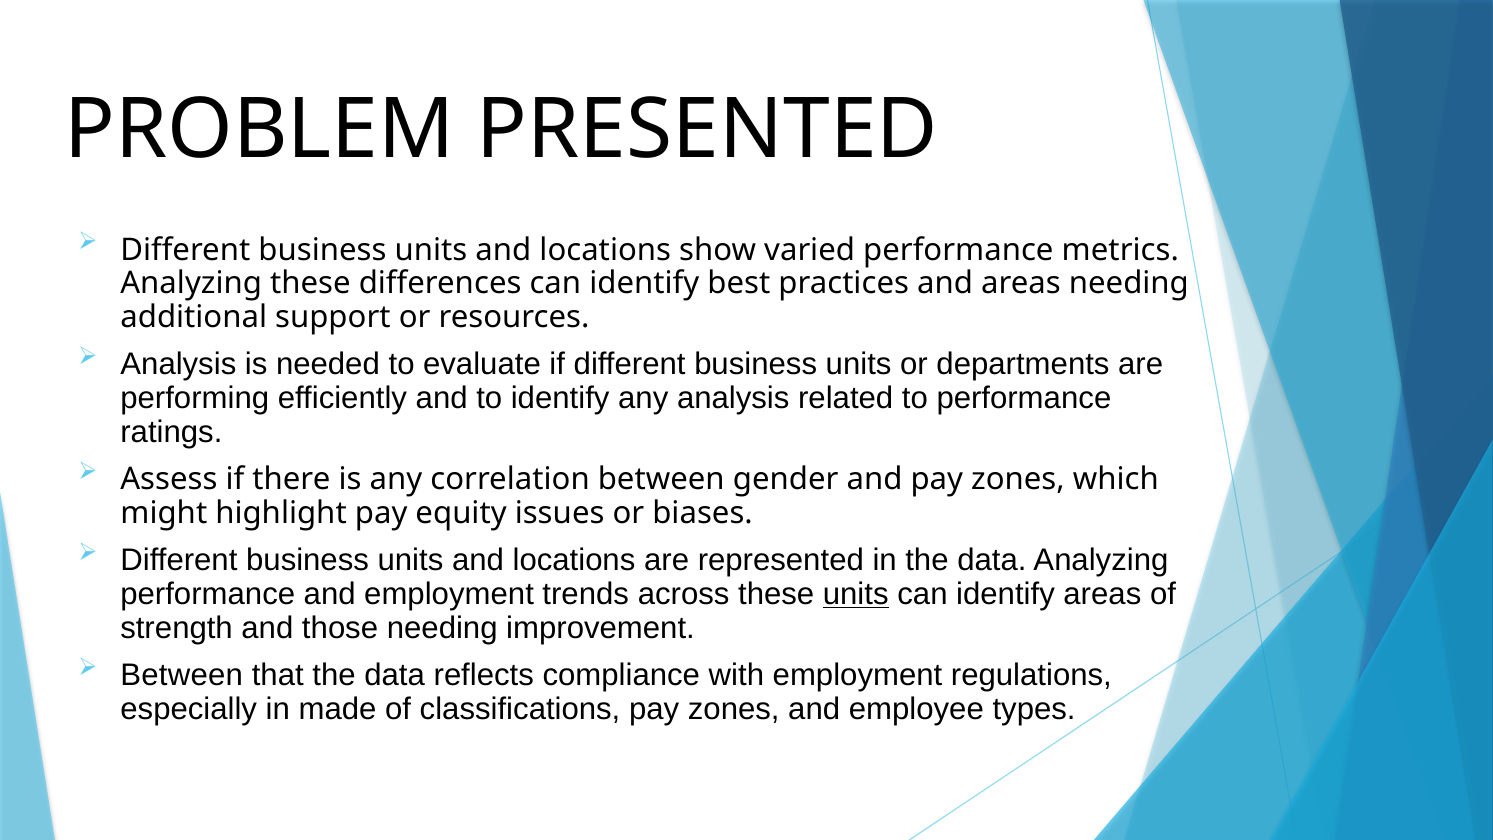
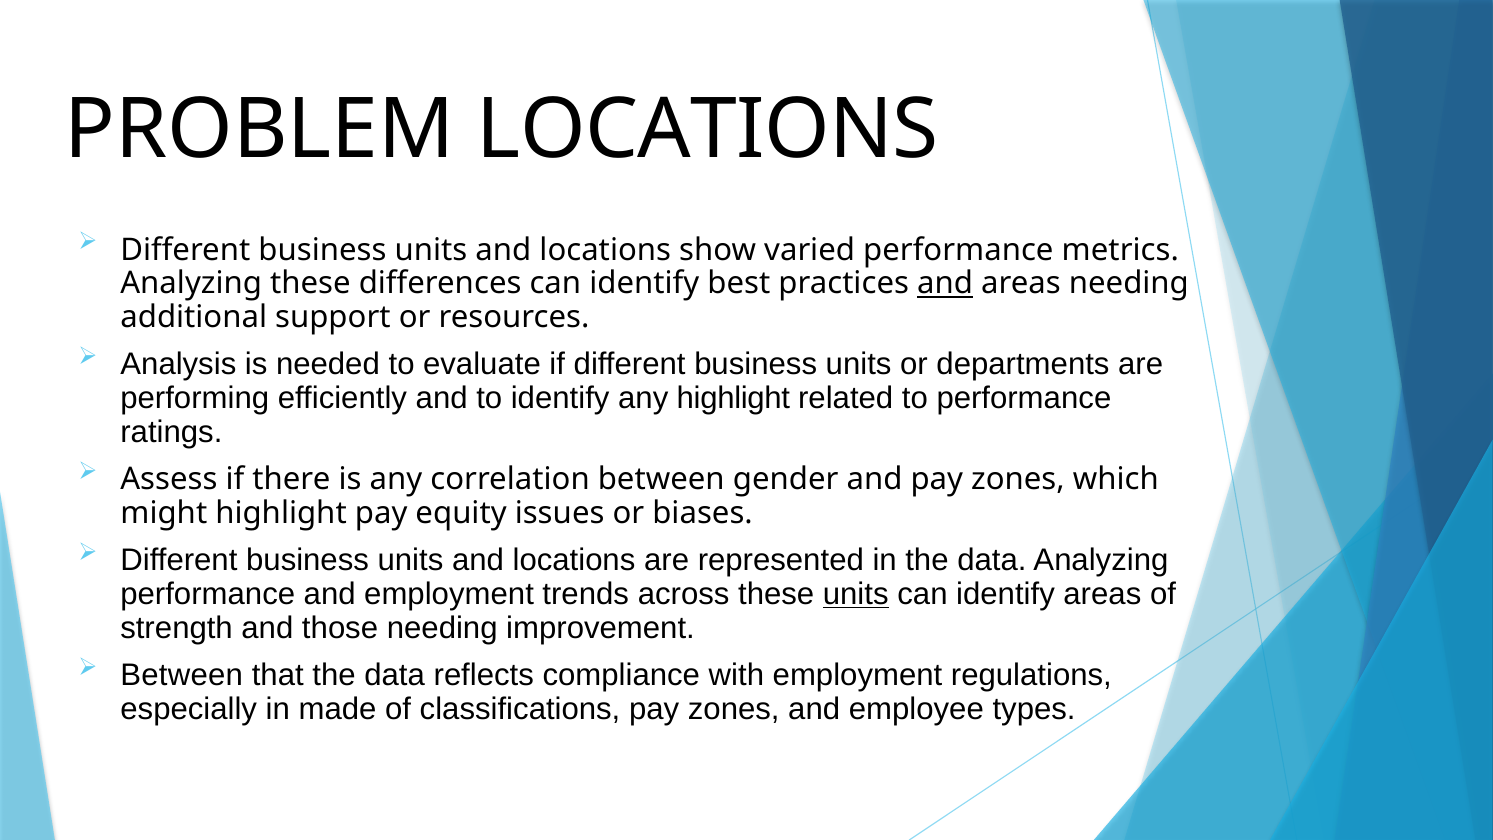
PROBLEM PRESENTED: PRESENTED -> LOCATIONS
and at (945, 283) underline: none -> present
any analysis: analysis -> highlight
